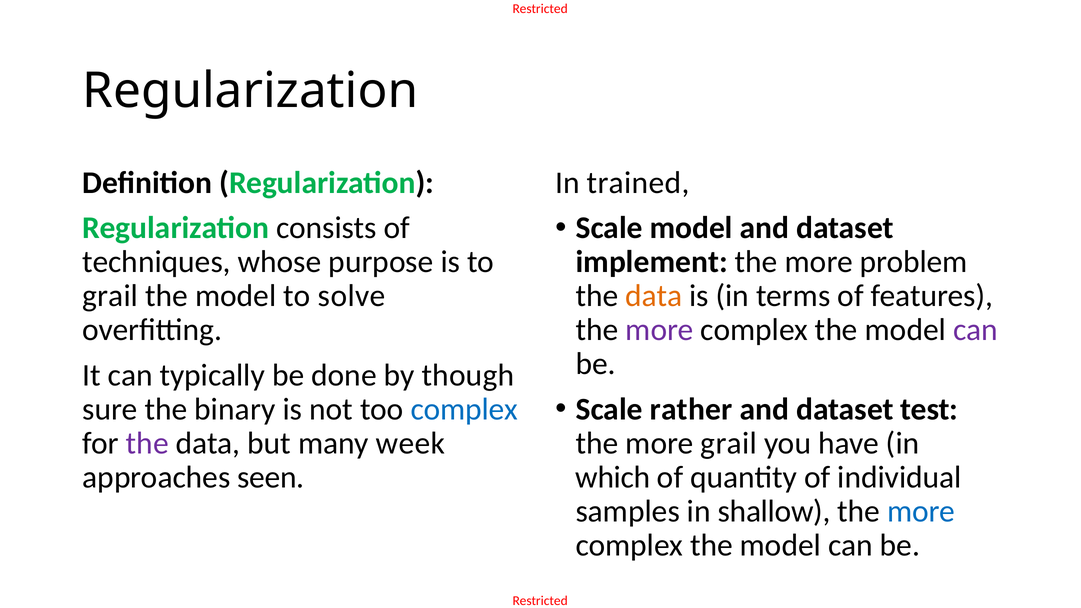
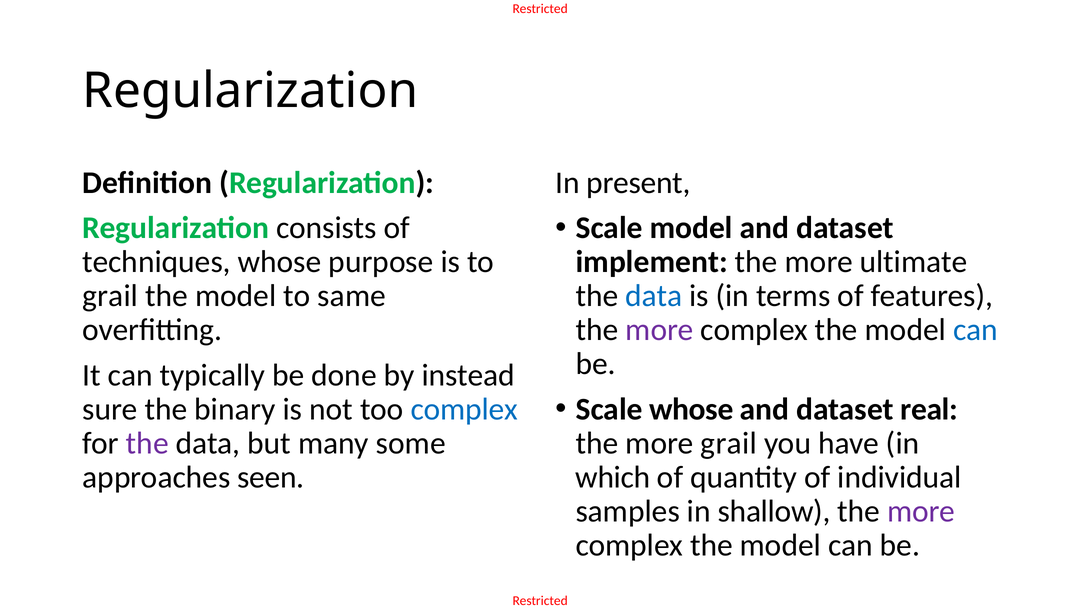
trained: trained -> present
problem: problem -> ultimate
solve: solve -> same
data at (654, 296) colour: orange -> blue
can at (975, 330) colour: purple -> blue
though: though -> instead
Scale rather: rather -> whose
test: test -> real
week: week -> some
more at (921, 511) colour: blue -> purple
